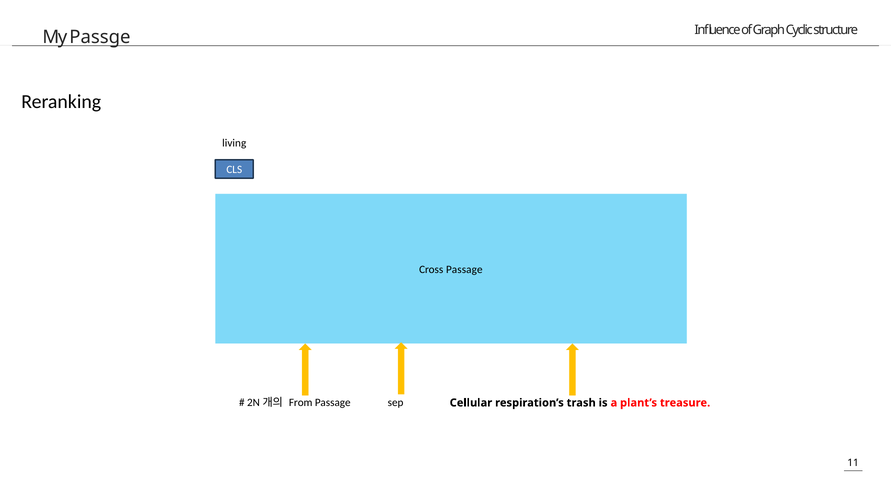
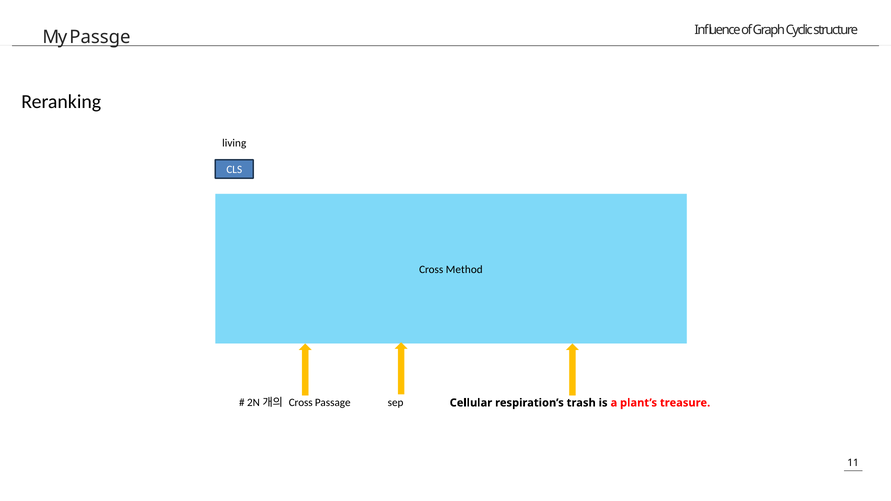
Cross Passage: Passage -> Method
From at (301, 403): From -> Cross
